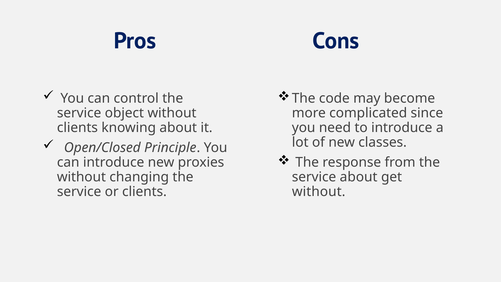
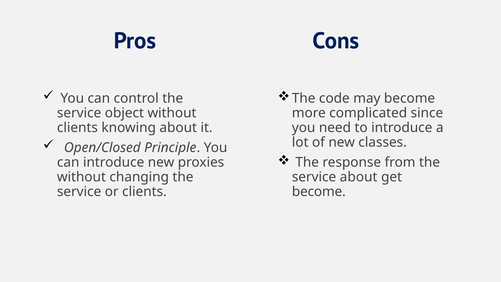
without at (319, 192): without -> become
